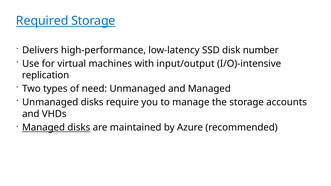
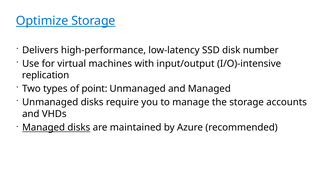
Required: Required -> Optimize
need: need -> point
